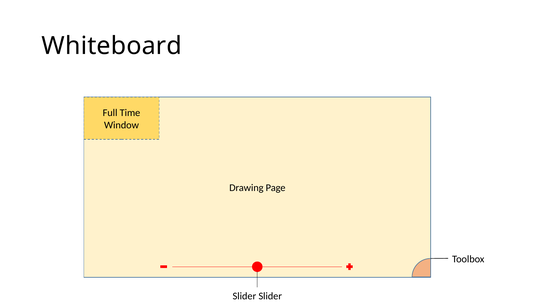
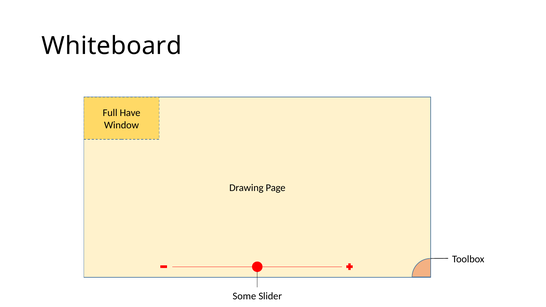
Time: Time -> Have
Slider at (244, 296): Slider -> Some
